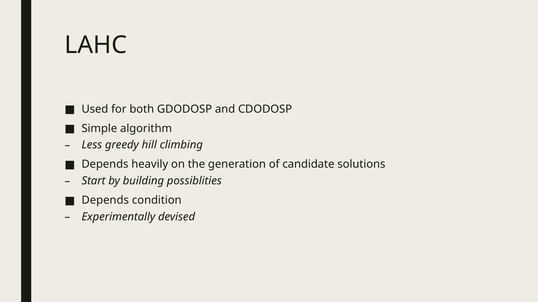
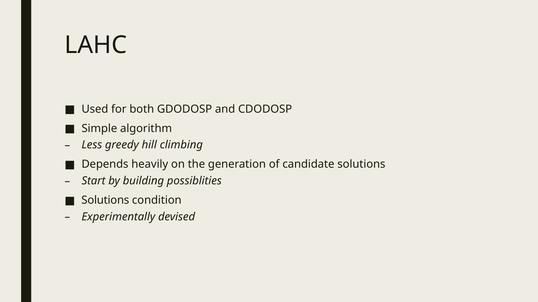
Depends at (105, 201): Depends -> Solutions
